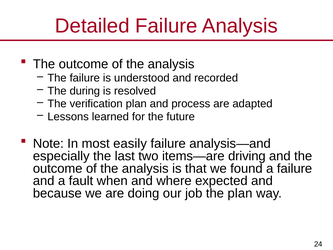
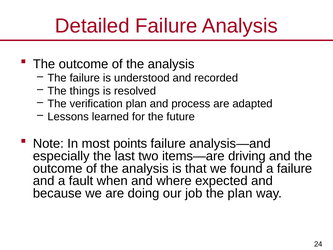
during: during -> things
easily: easily -> points
